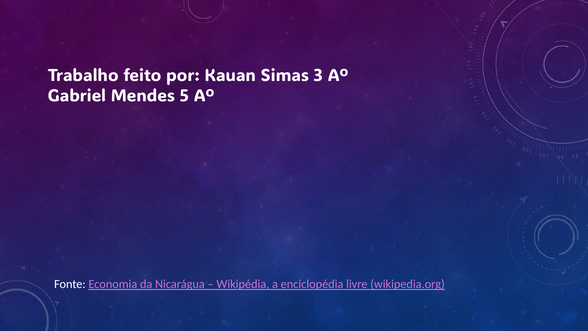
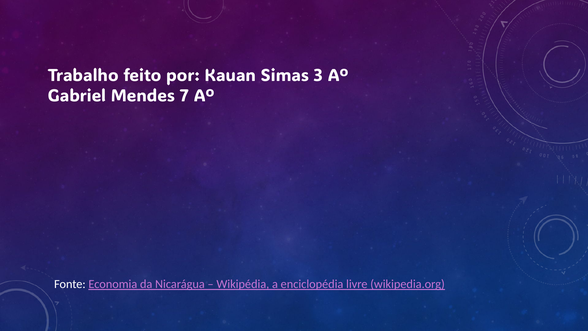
5: 5 -> 7
